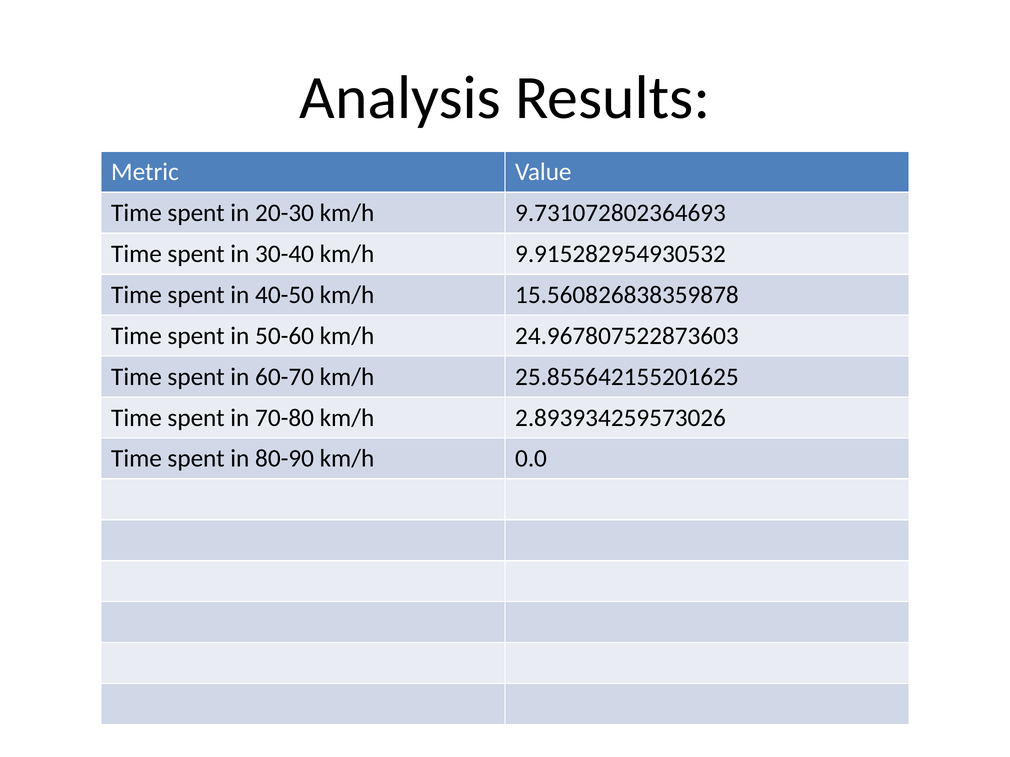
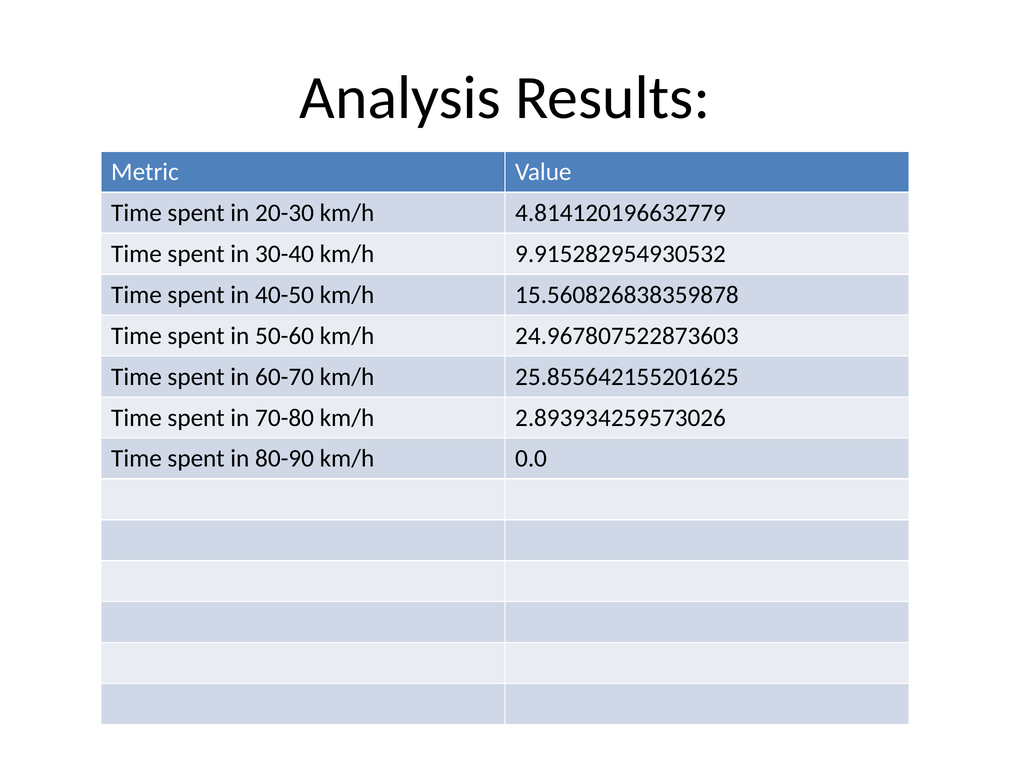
9.731072802364693: 9.731072802364693 -> 4.814120196632779
